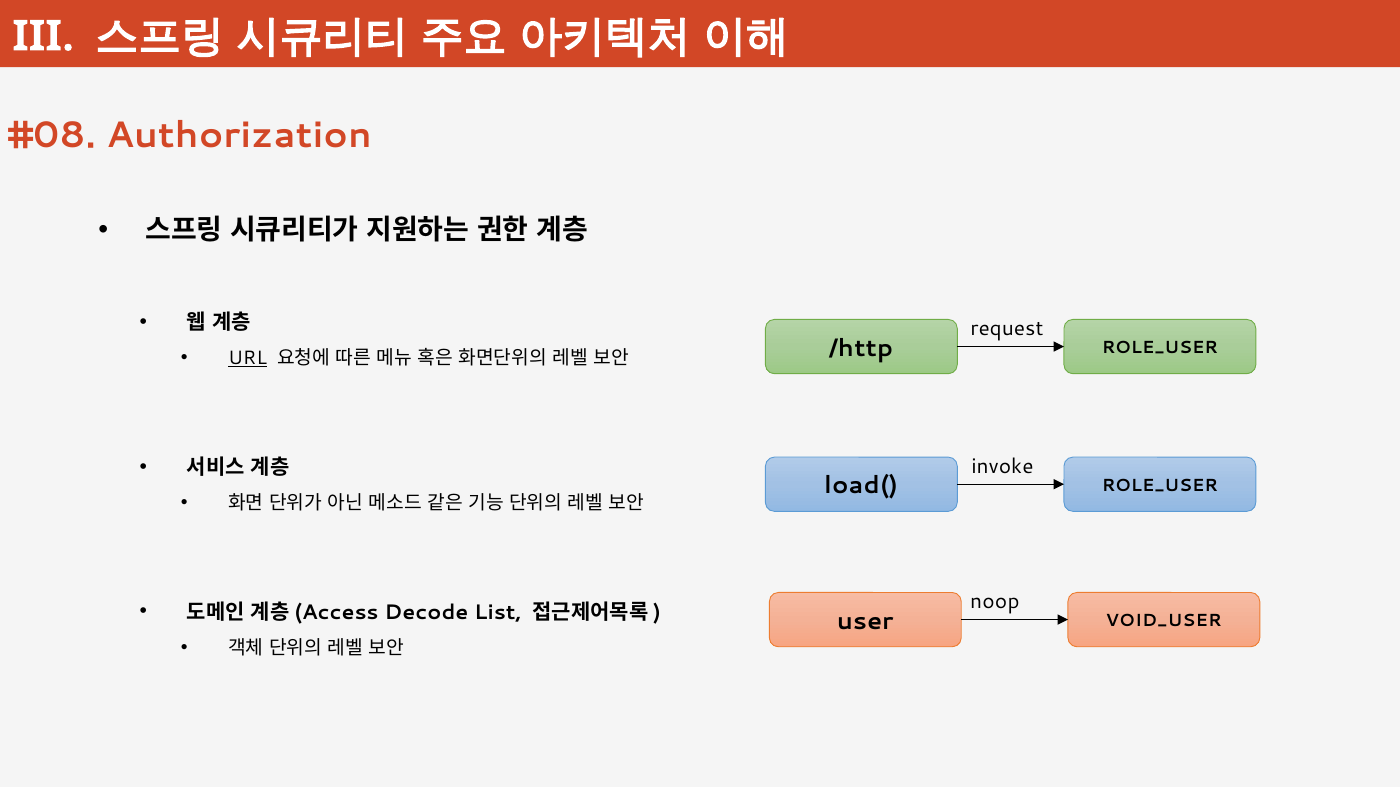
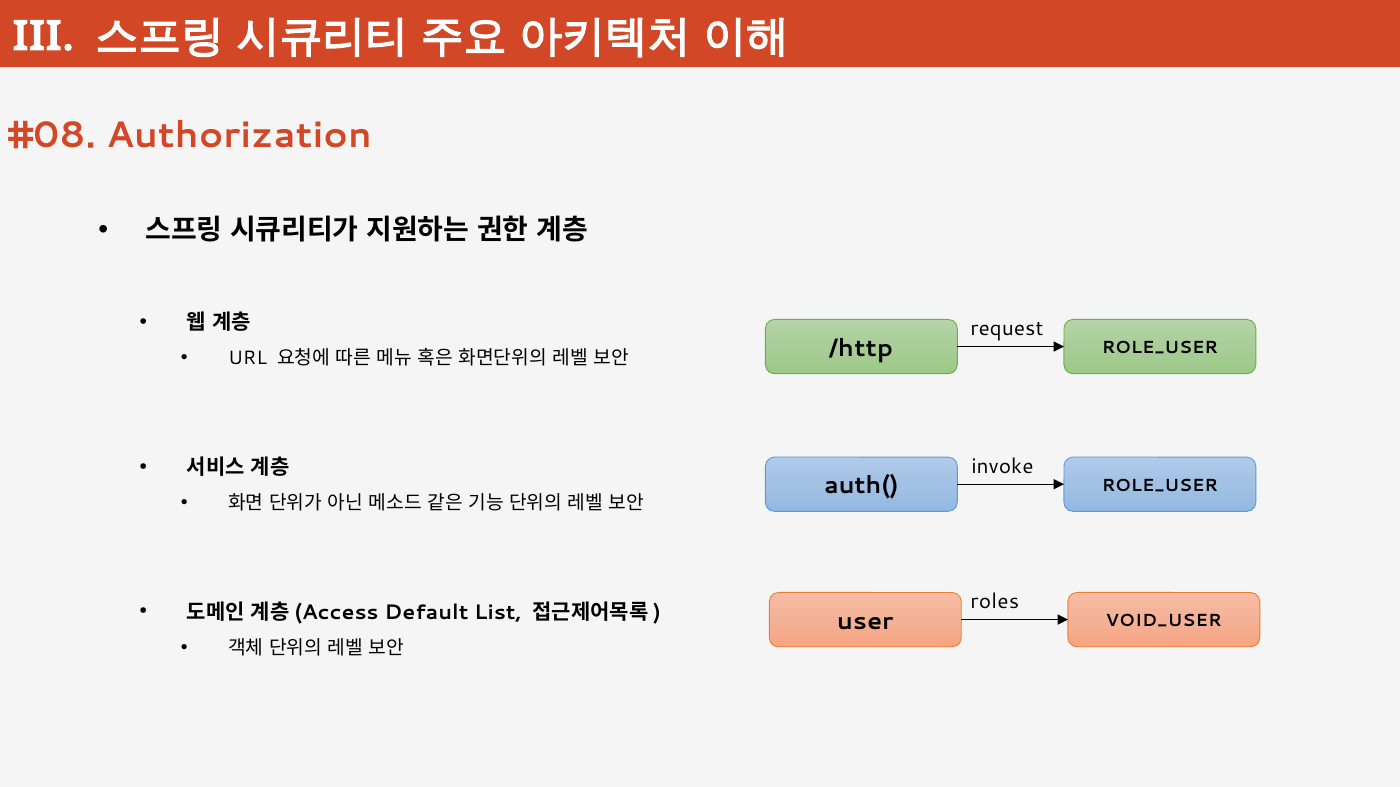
URL underline: present -> none
load(: load( -> auth(
noop: noop -> roles
Decode: Decode -> Default
